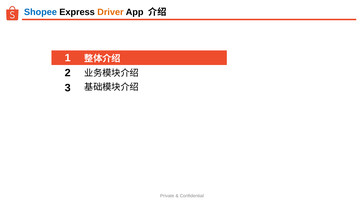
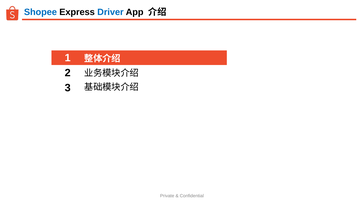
Driver colour: orange -> blue
